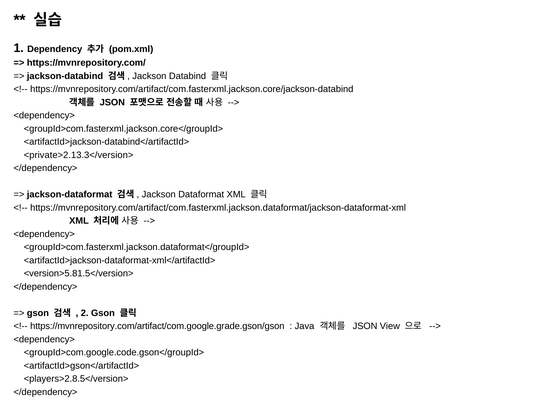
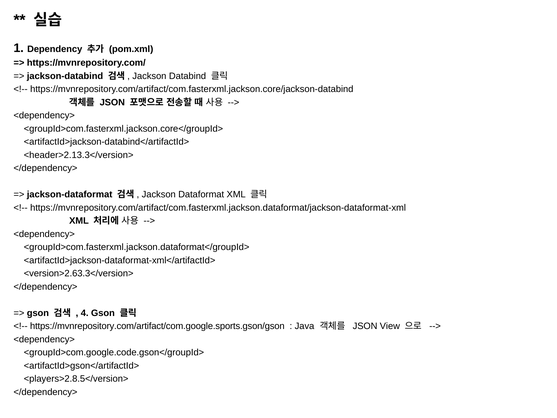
<private>2.13.3</version>: <private>2.13.3</version> -> <header>2.13.3</version>
<version>5.81.5</version>: <version>5.81.5</version> -> <version>2.63.3</version>
2: 2 -> 4
https://mvnrepository.com/artifact/com.google.grade.gson/gson: https://mvnrepository.com/artifact/com.google.grade.gson/gson -> https://mvnrepository.com/artifact/com.google.sports.gson/gson
